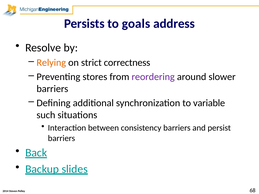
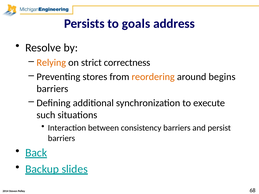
reordering colour: purple -> orange
slower: slower -> begins
variable: variable -> execute
